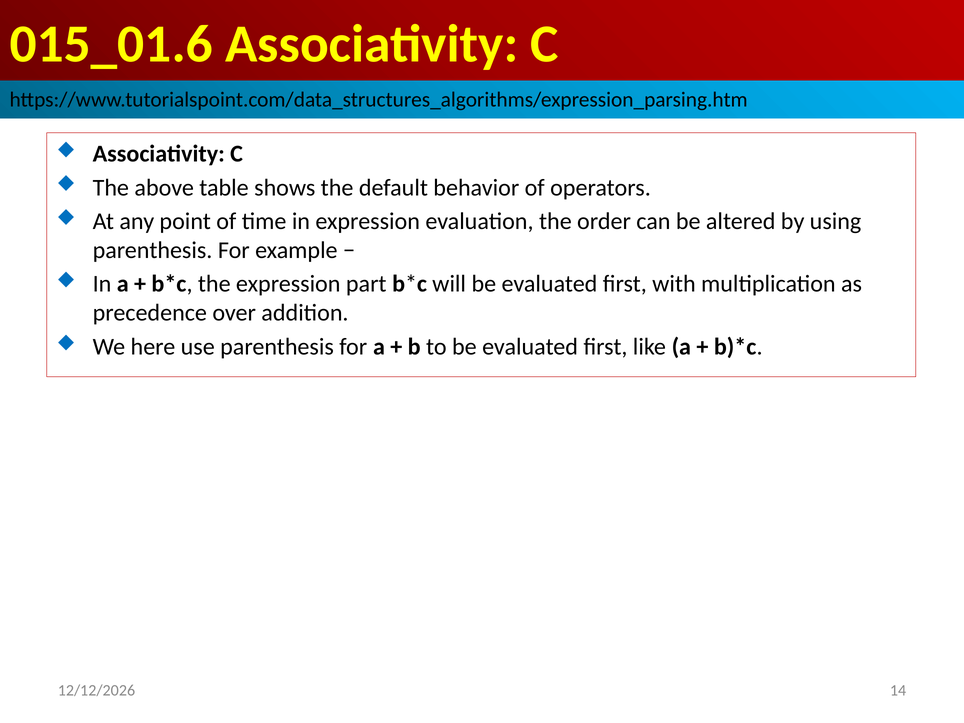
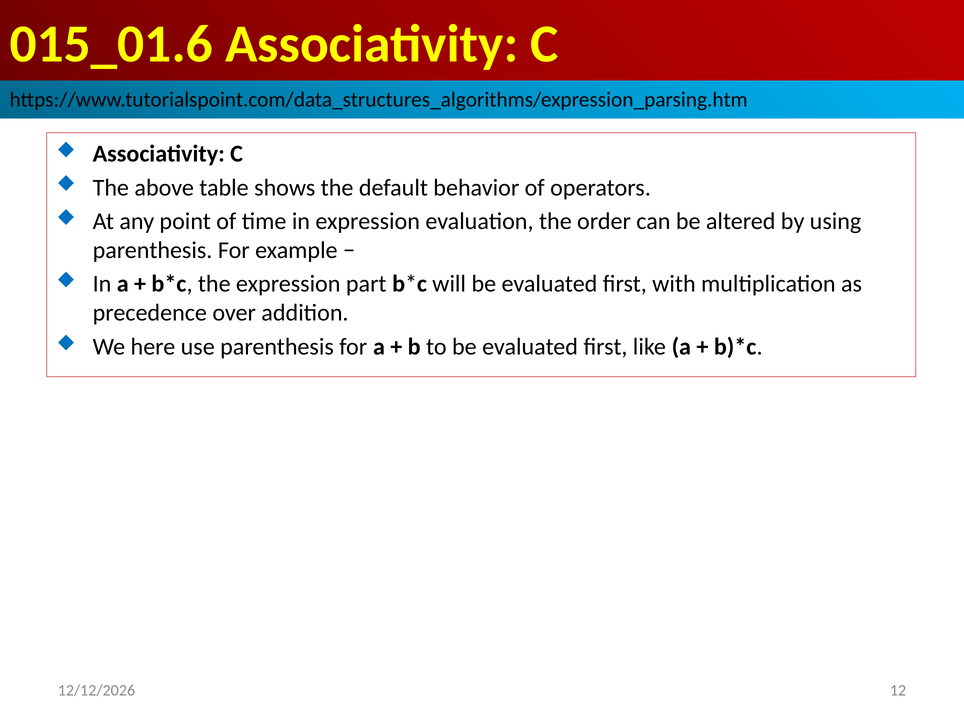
14: 14 -> 12
